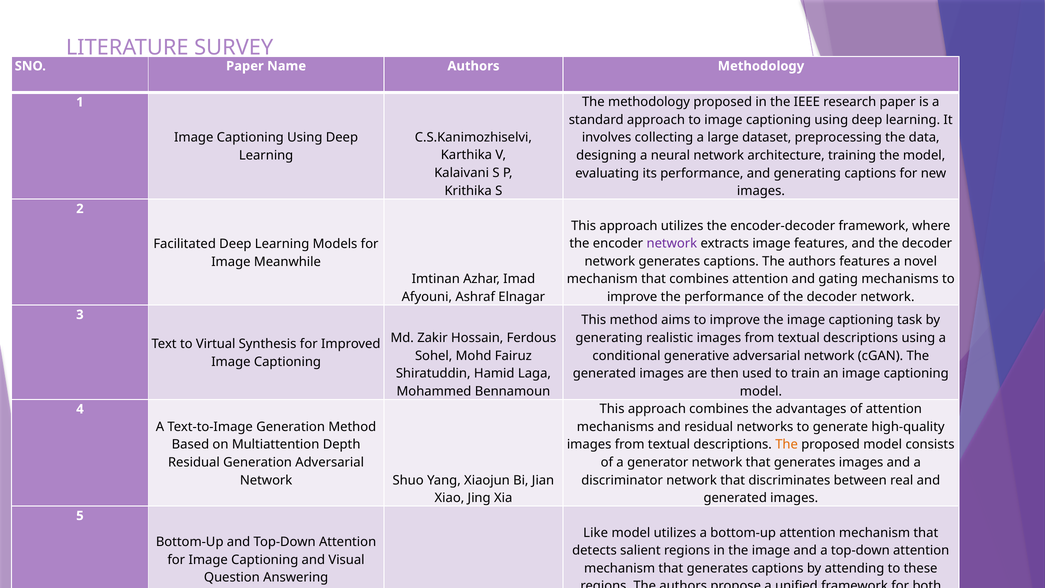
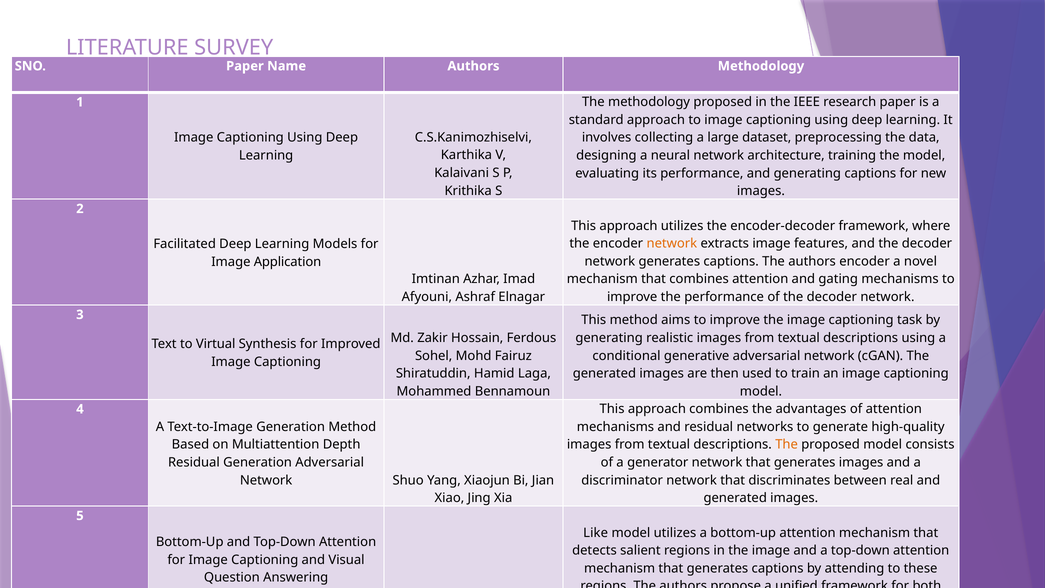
network at (672, 244) colour: purple -> orange
authors features: features -> encoder
Meanwhile: Meanwhile -> Application
